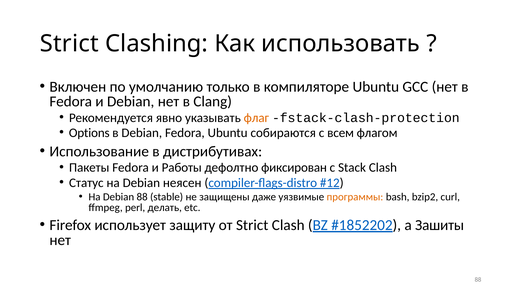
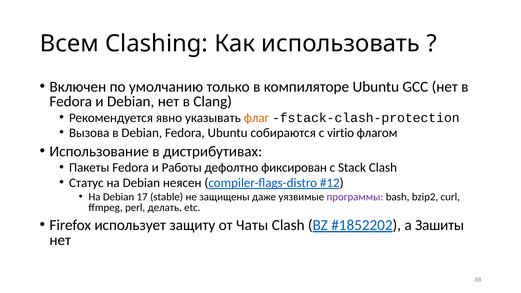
Strict at (69, 44): Strict -> Всем
Options: Options -> Вызова
всем: всем -> virtio
Debian 88: 88 -> 17
программы colour: orange -> purple
от Strict: Strict -> Чаты
